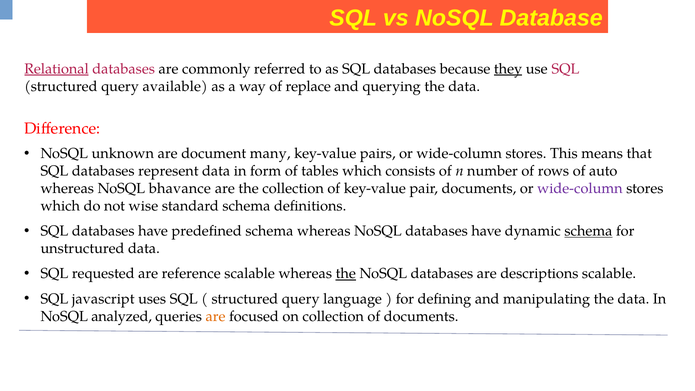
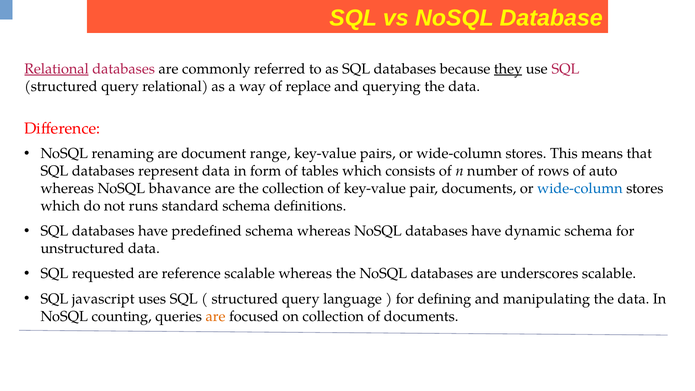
query available: available -> relational
unknown: unknown -> renaming
many: many -> range
wide-column at (580, 188) colour: purple -> blue
wise: wise -> runs
schema at (588, 231) underline: present -> none
the at (346, 274) underline: present -> none
descriptions: descriptions -> underscores
analyzed: analyzed -> counting
